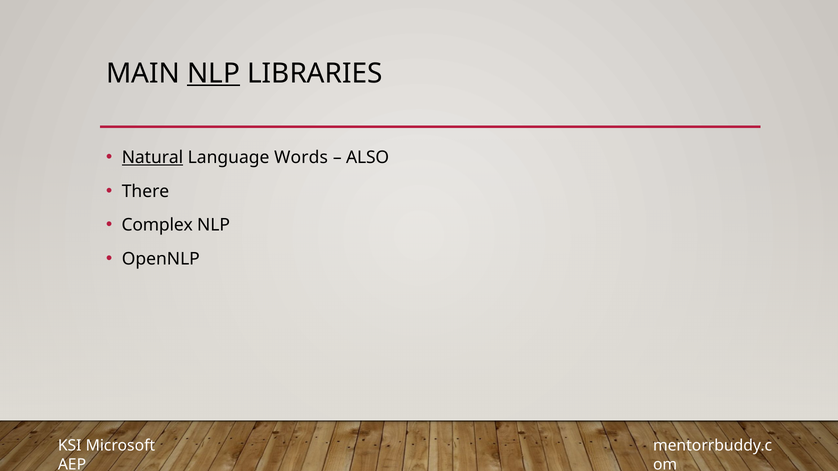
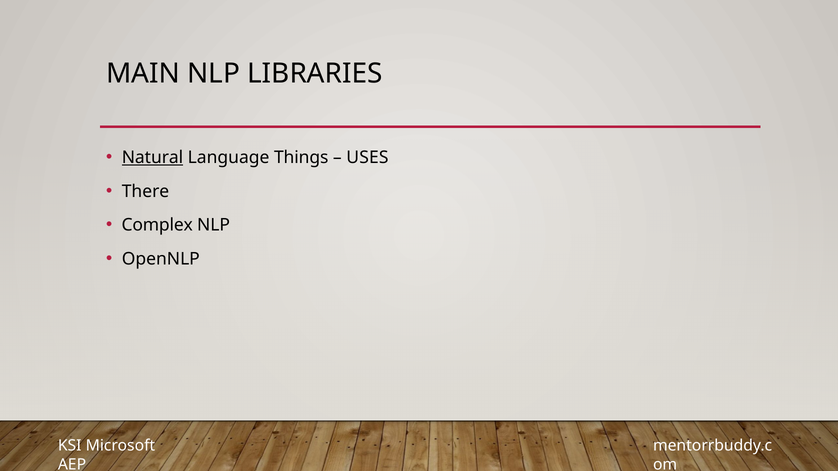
NLP at (214, 73) underline: present -> none
Words: Words -> Things
ALSO: ALSO -> USES
